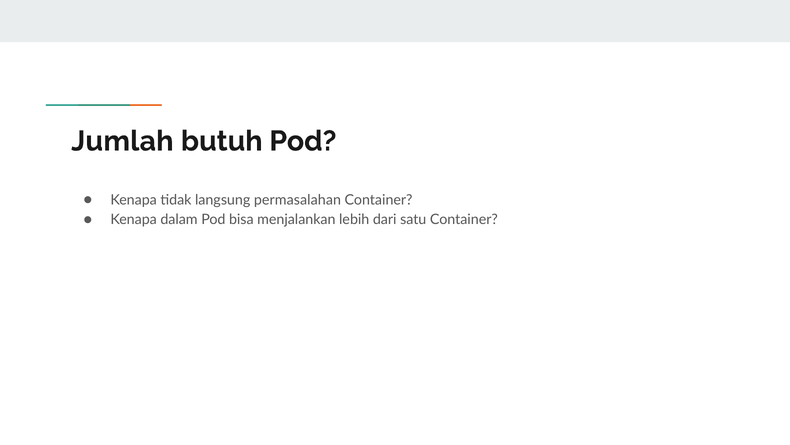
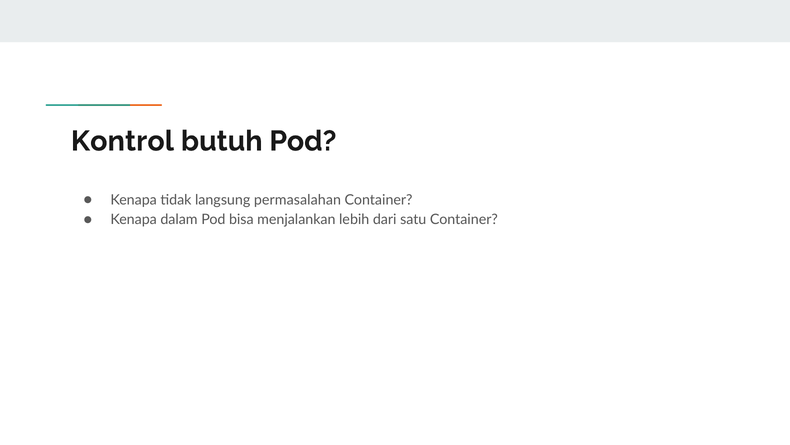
Jumlah: Jumlah -> Kontrol
